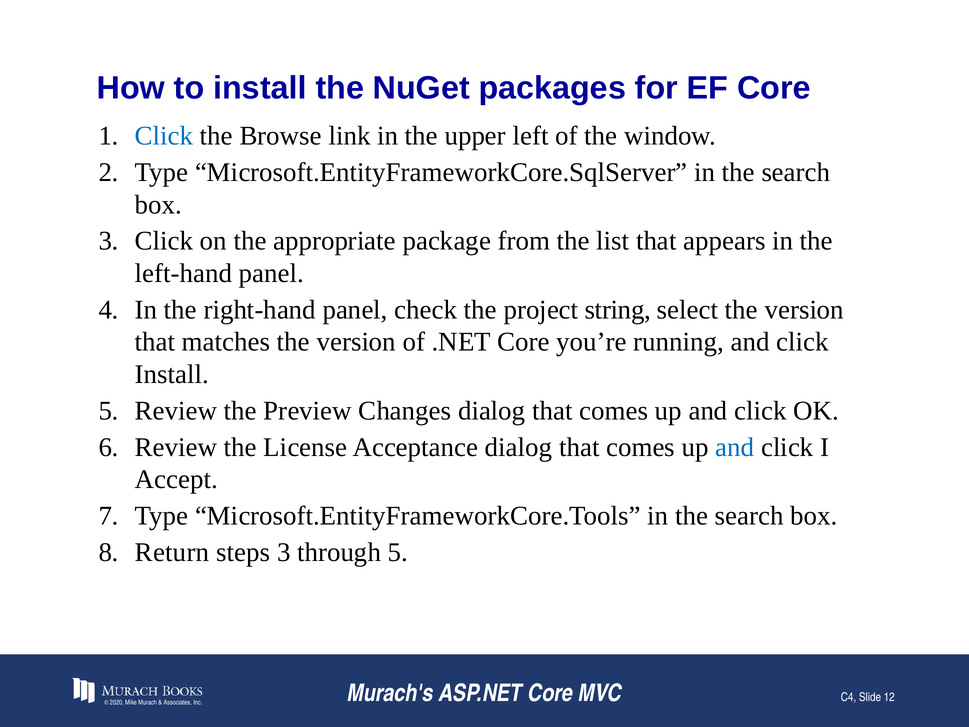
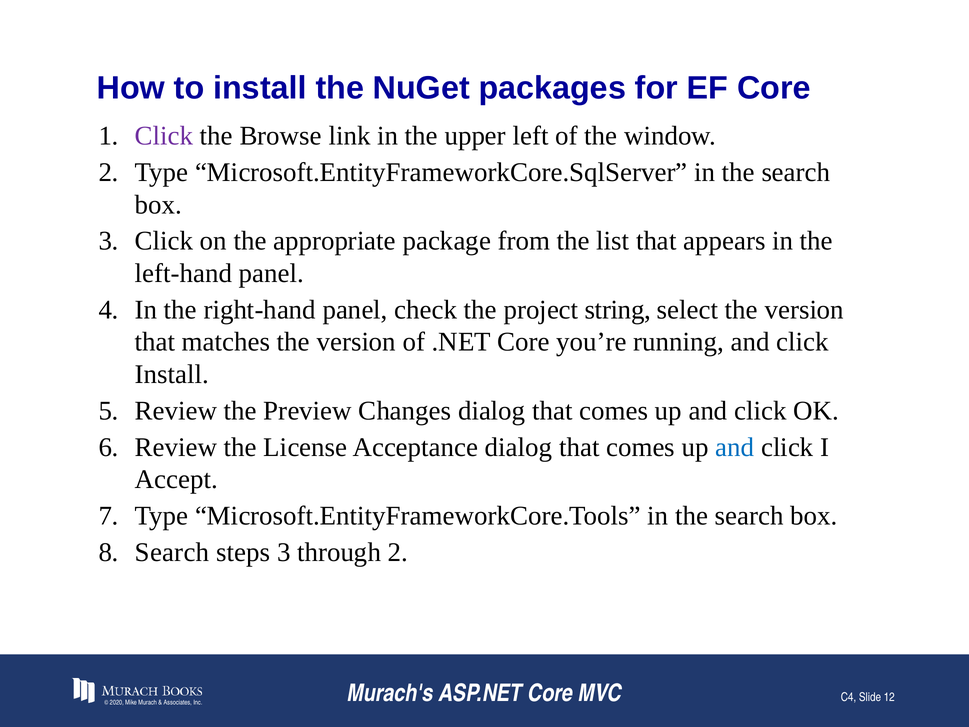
Click at (164, 136) colour: blue -> purple
Return at (172, 552): Return -> Search
through 5: 5 -> 2
